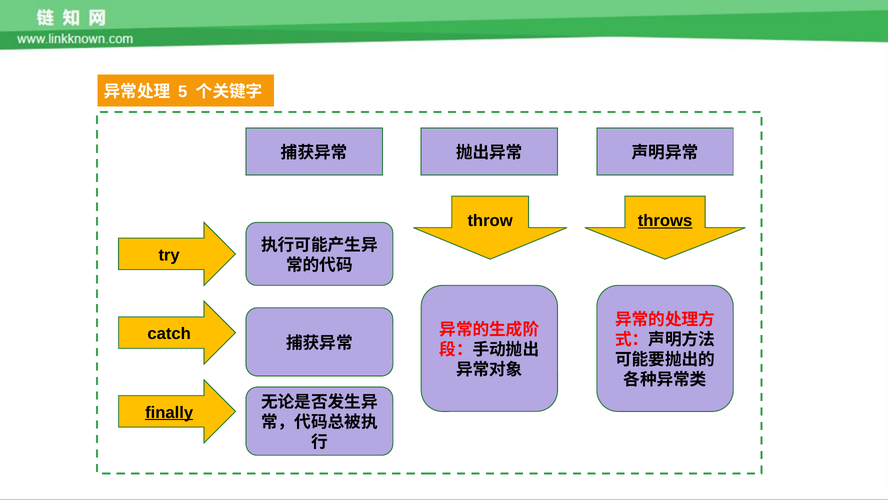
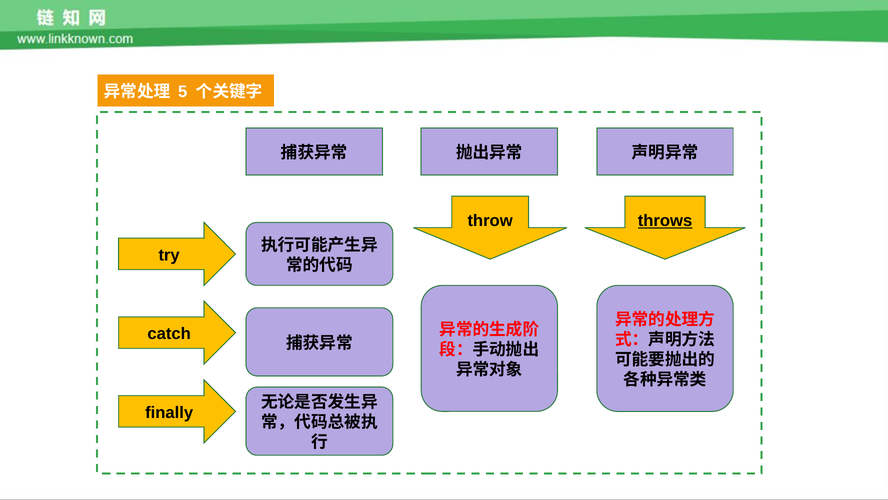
finally underline: present -> none
